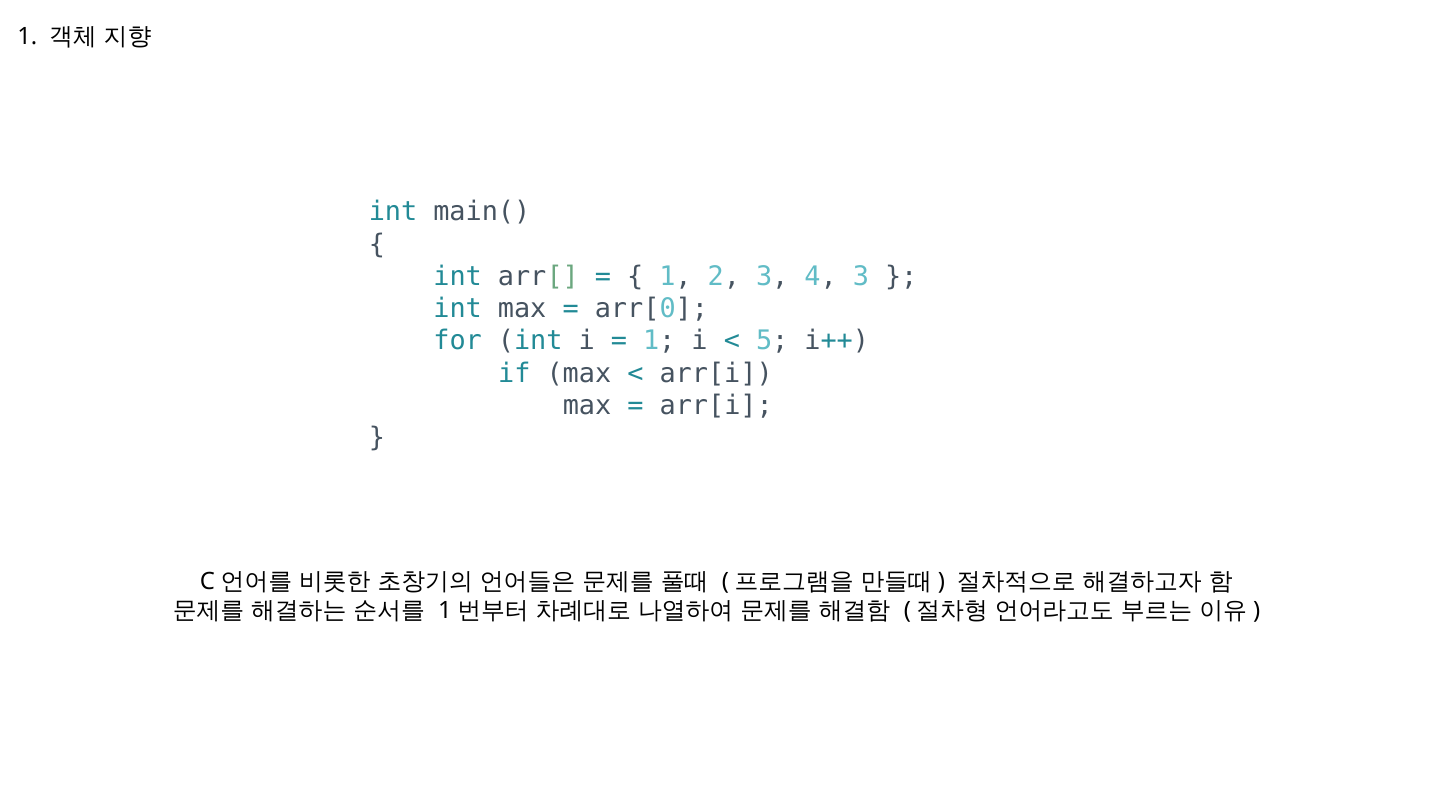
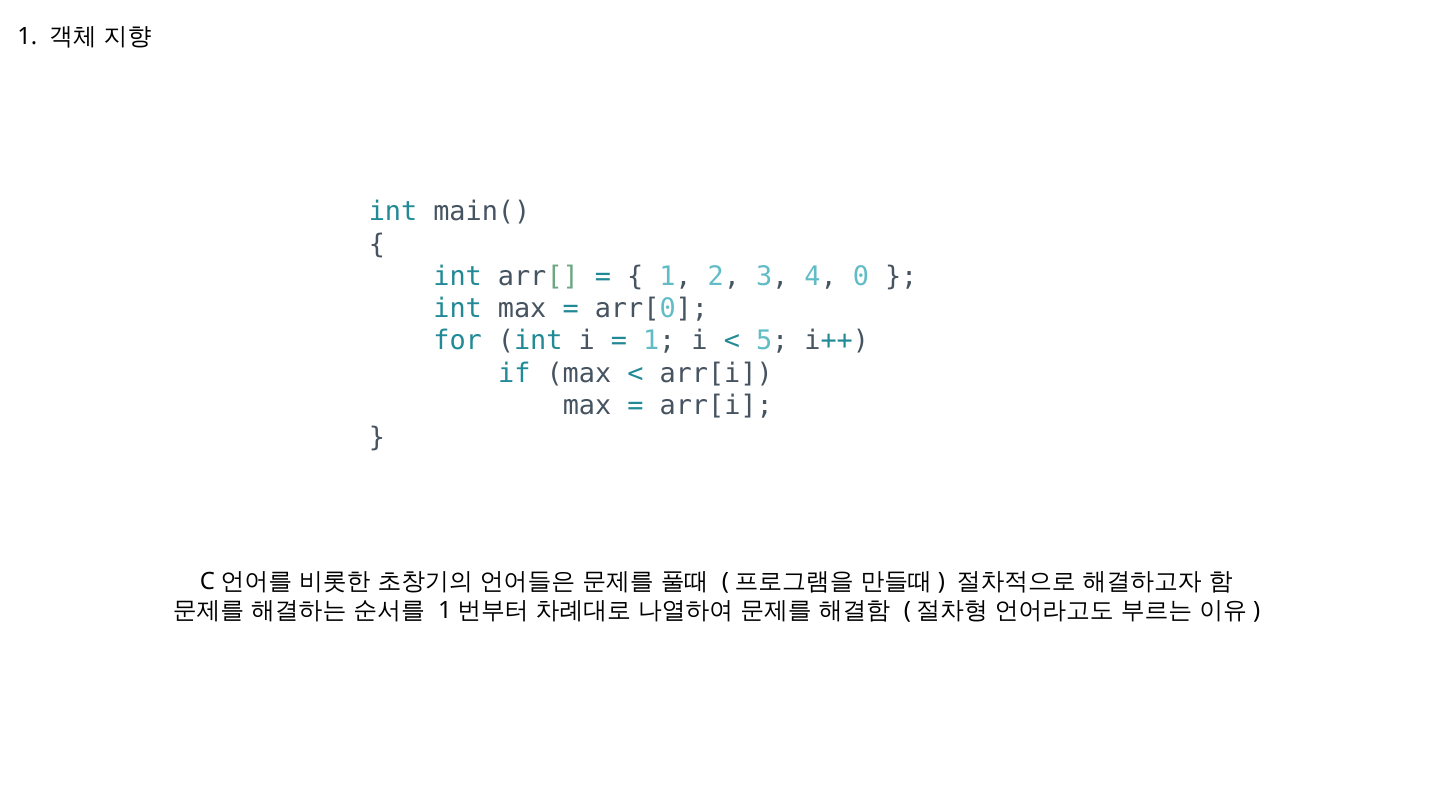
4 3: 3 -> 0
